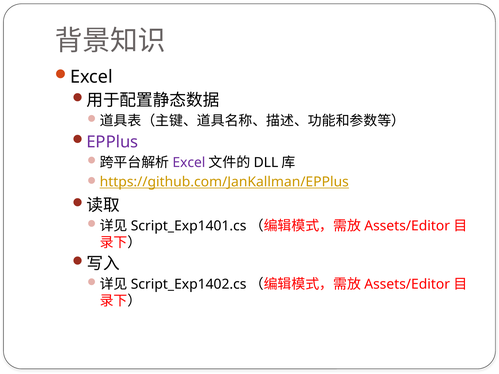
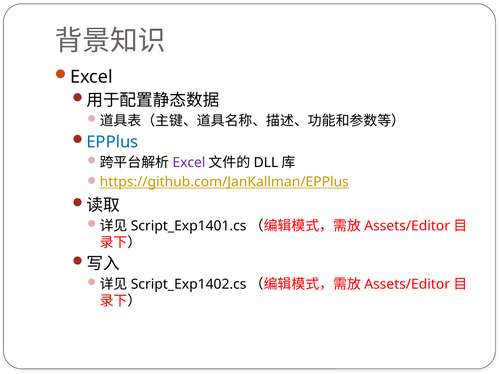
EPPlus colour: purple -> blue
